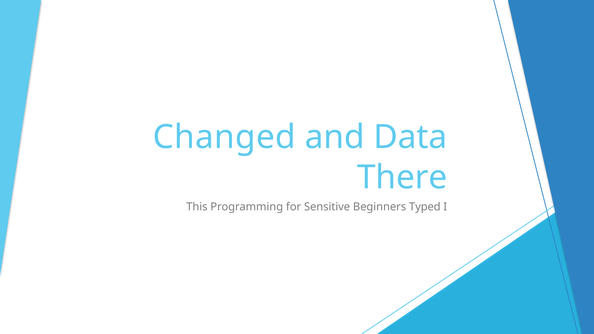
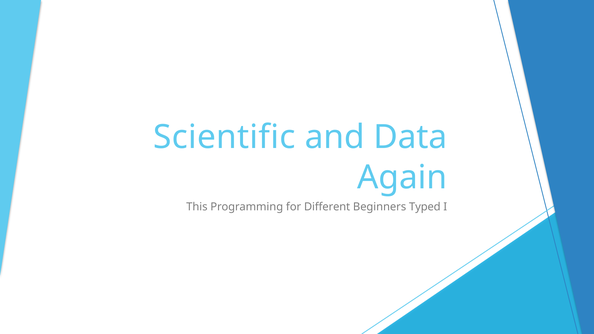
Changed: Changed -> Scientific
There: There -> Again
Sensitive: Sensitive -> Different
